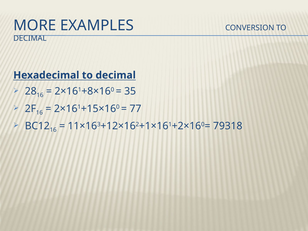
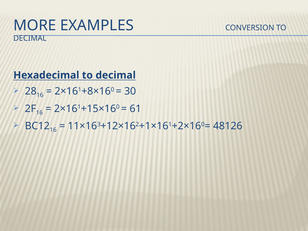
35: 35 -> 30
77: 77 -> 61
79318: 79318 -> 48126
